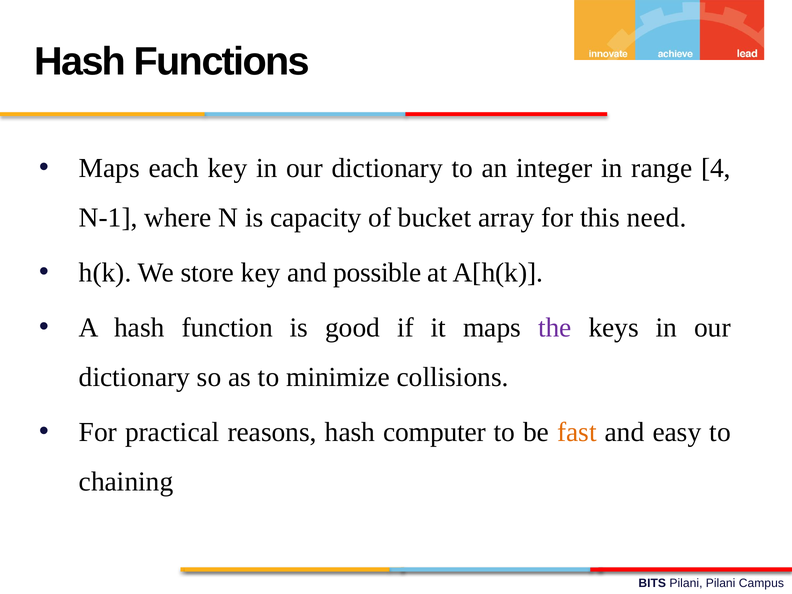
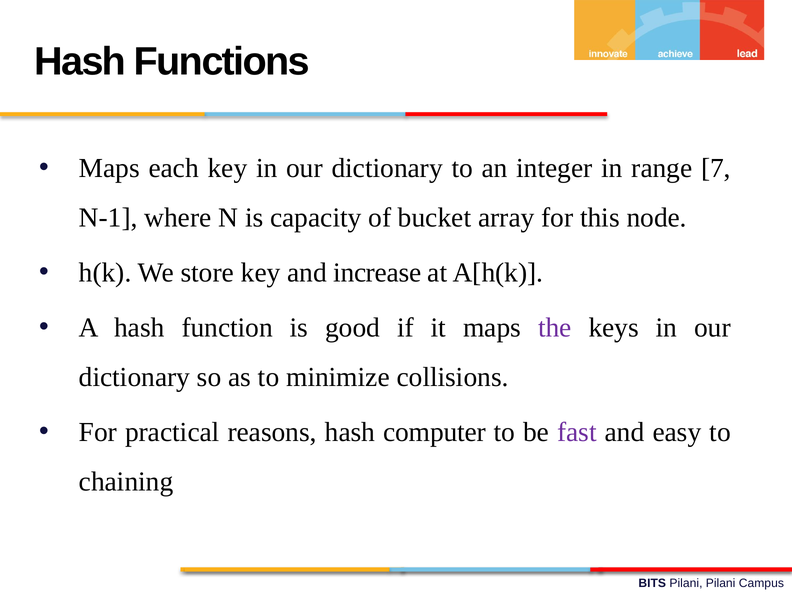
4: 4 -> 7
need: need -> node
possible: possible -> increase
fast colour: orange -> purple
